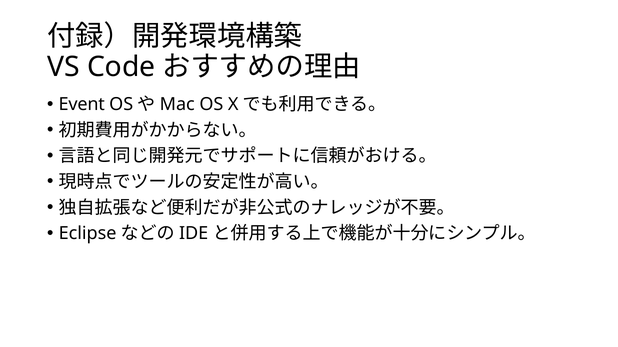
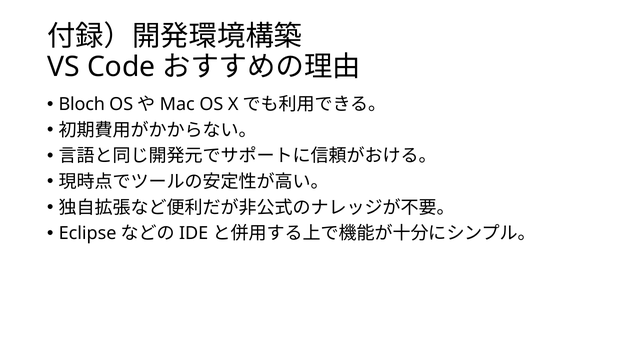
Event: Event -> Bloch
